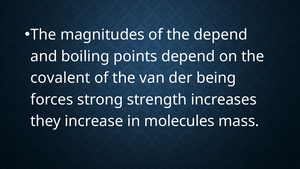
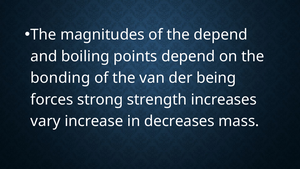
covalent: covalent -> bonding
they: they -> vary
molecules: molecules -> decreases
